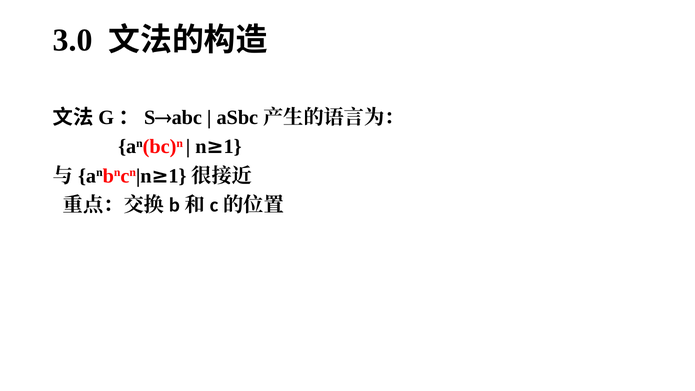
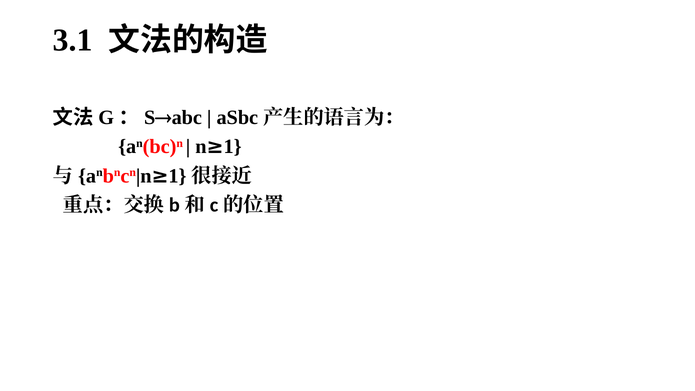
3.0: 3.0 -> 3.1
